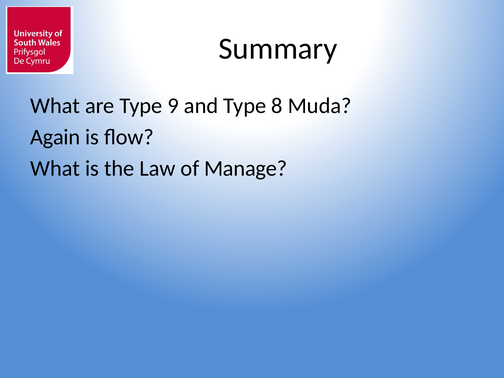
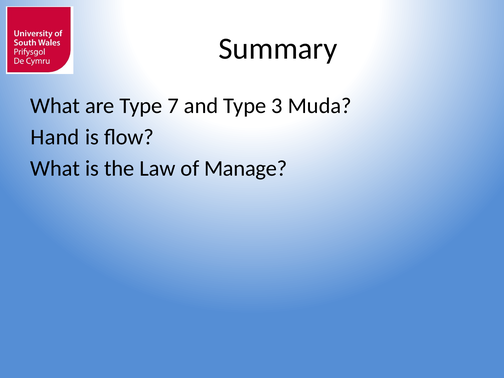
9: 9 -> 7
8: 8 -> 3
Again: Again -> Hand
